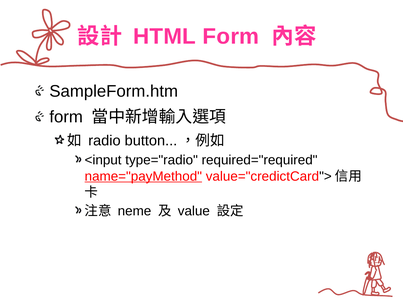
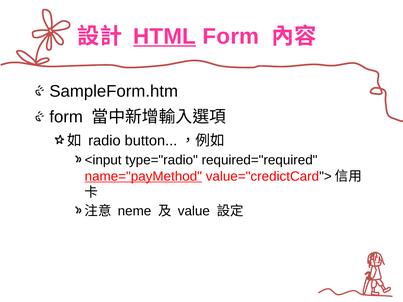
HTML underline: none -> present
